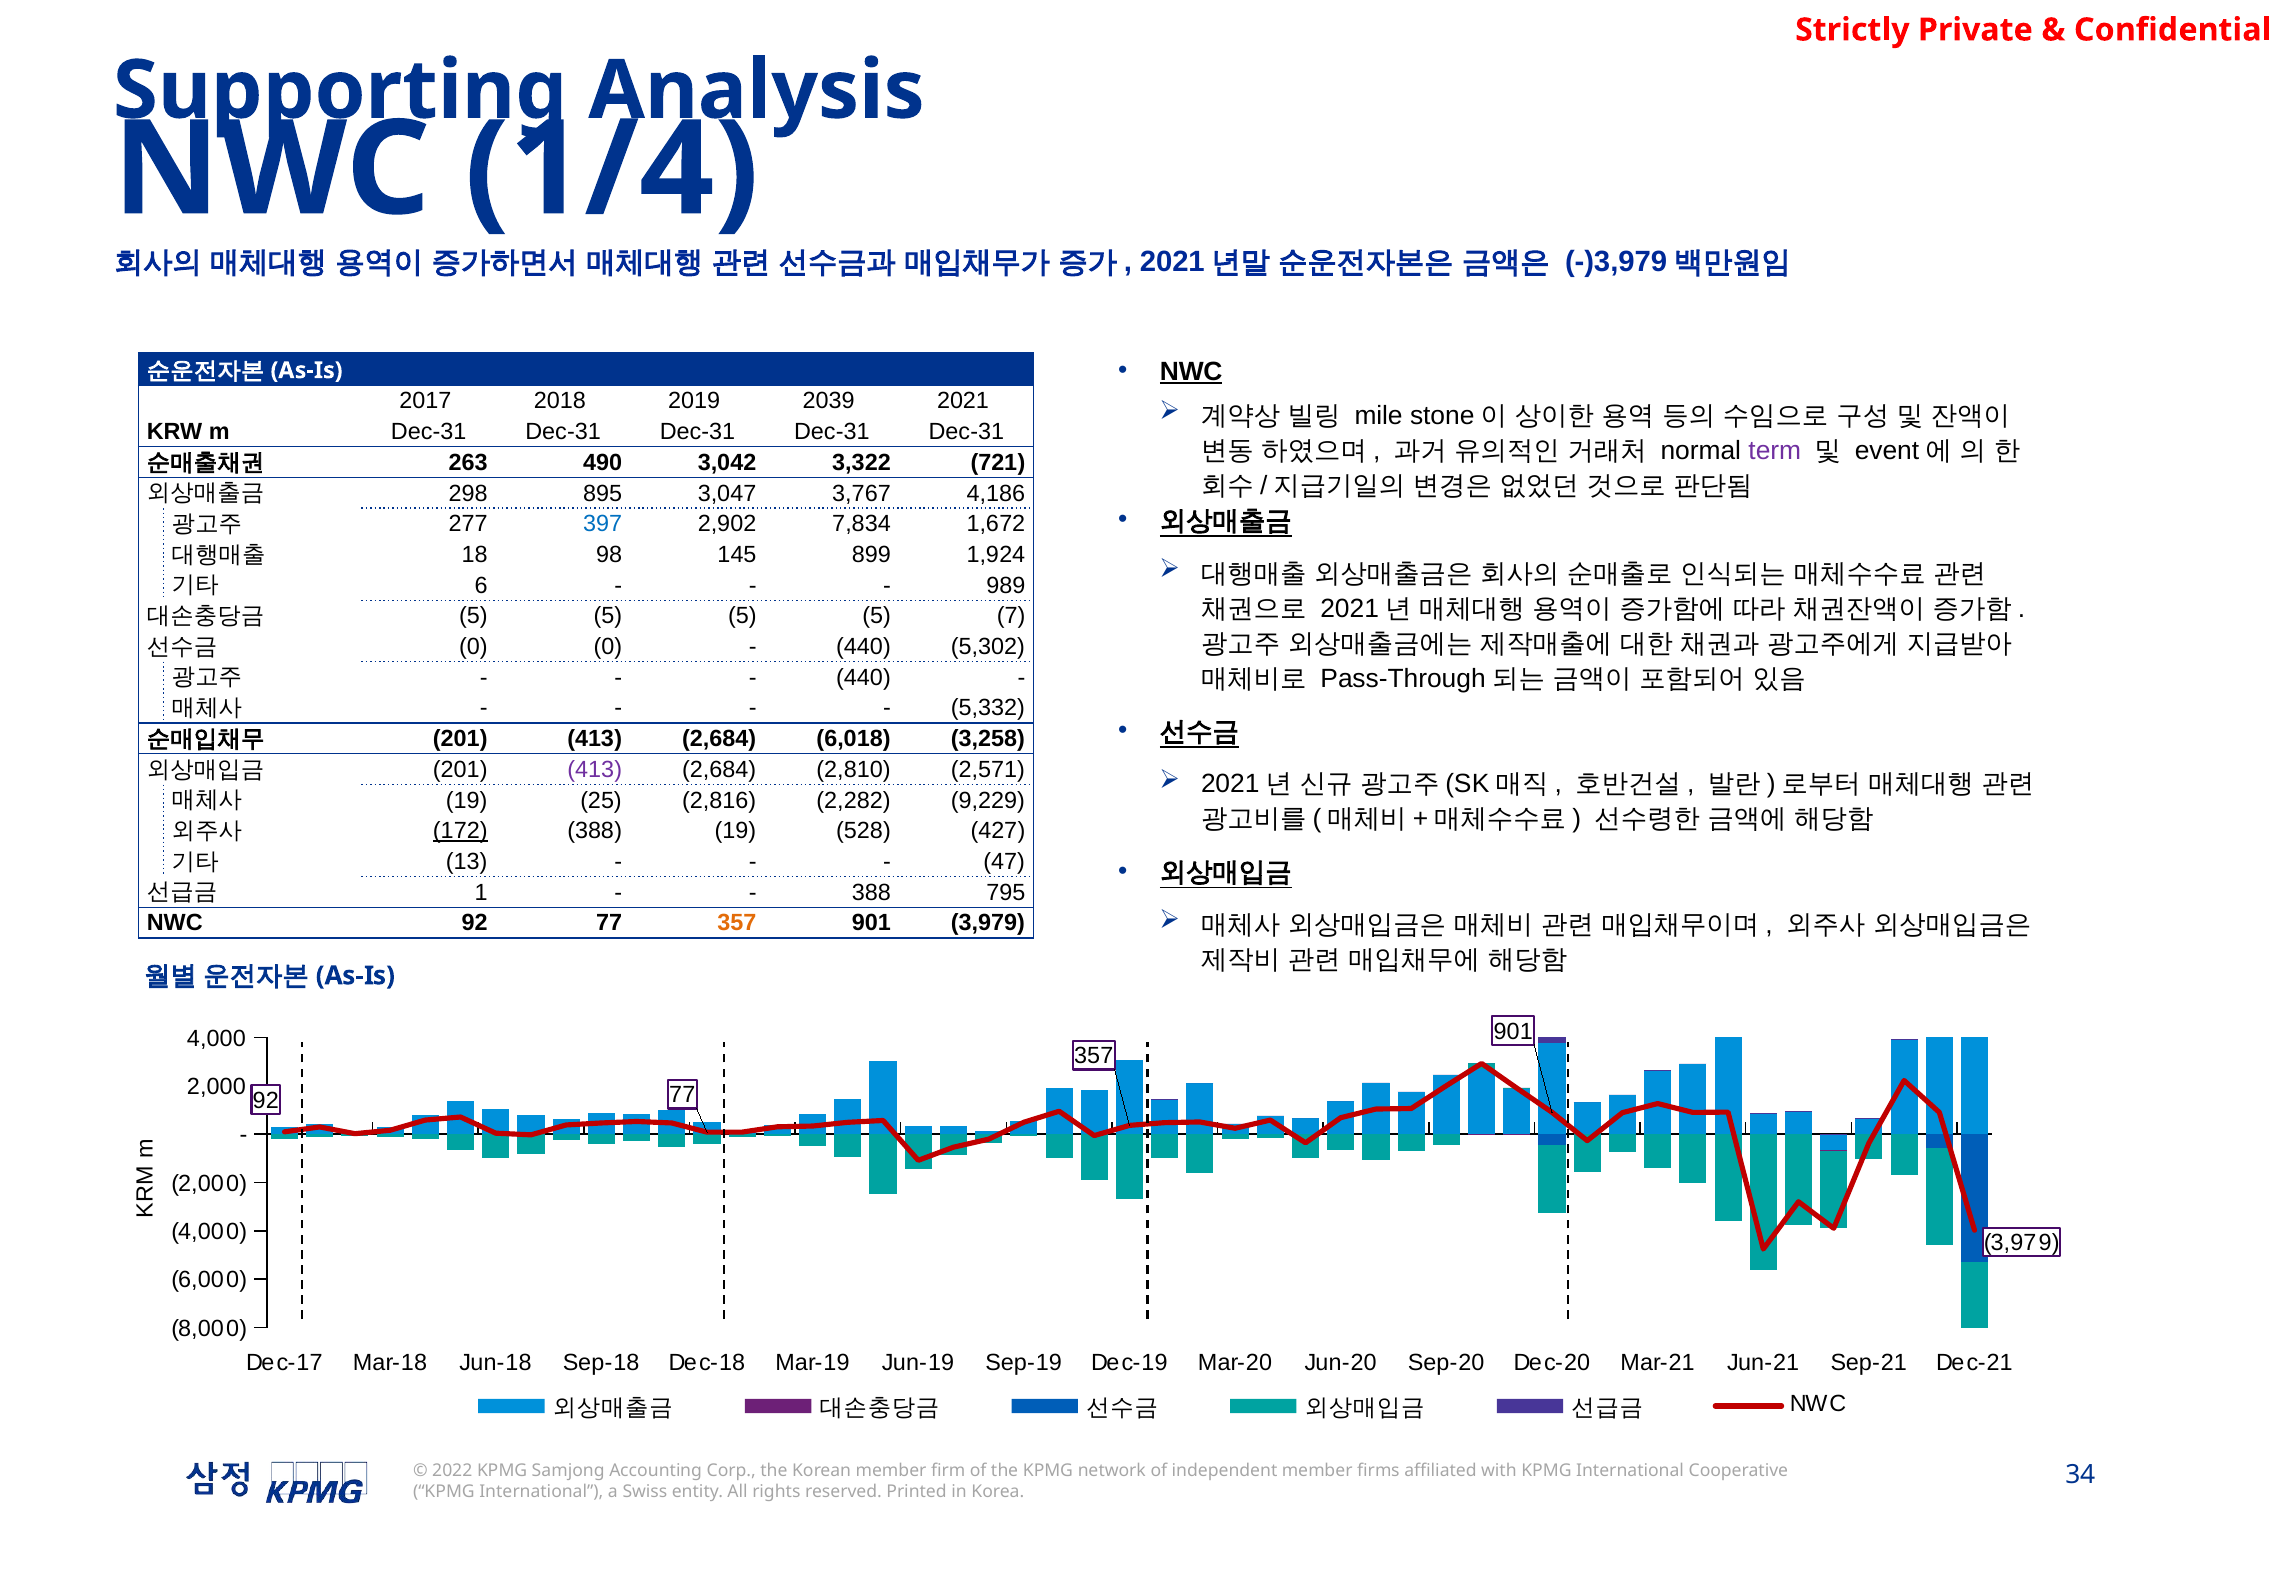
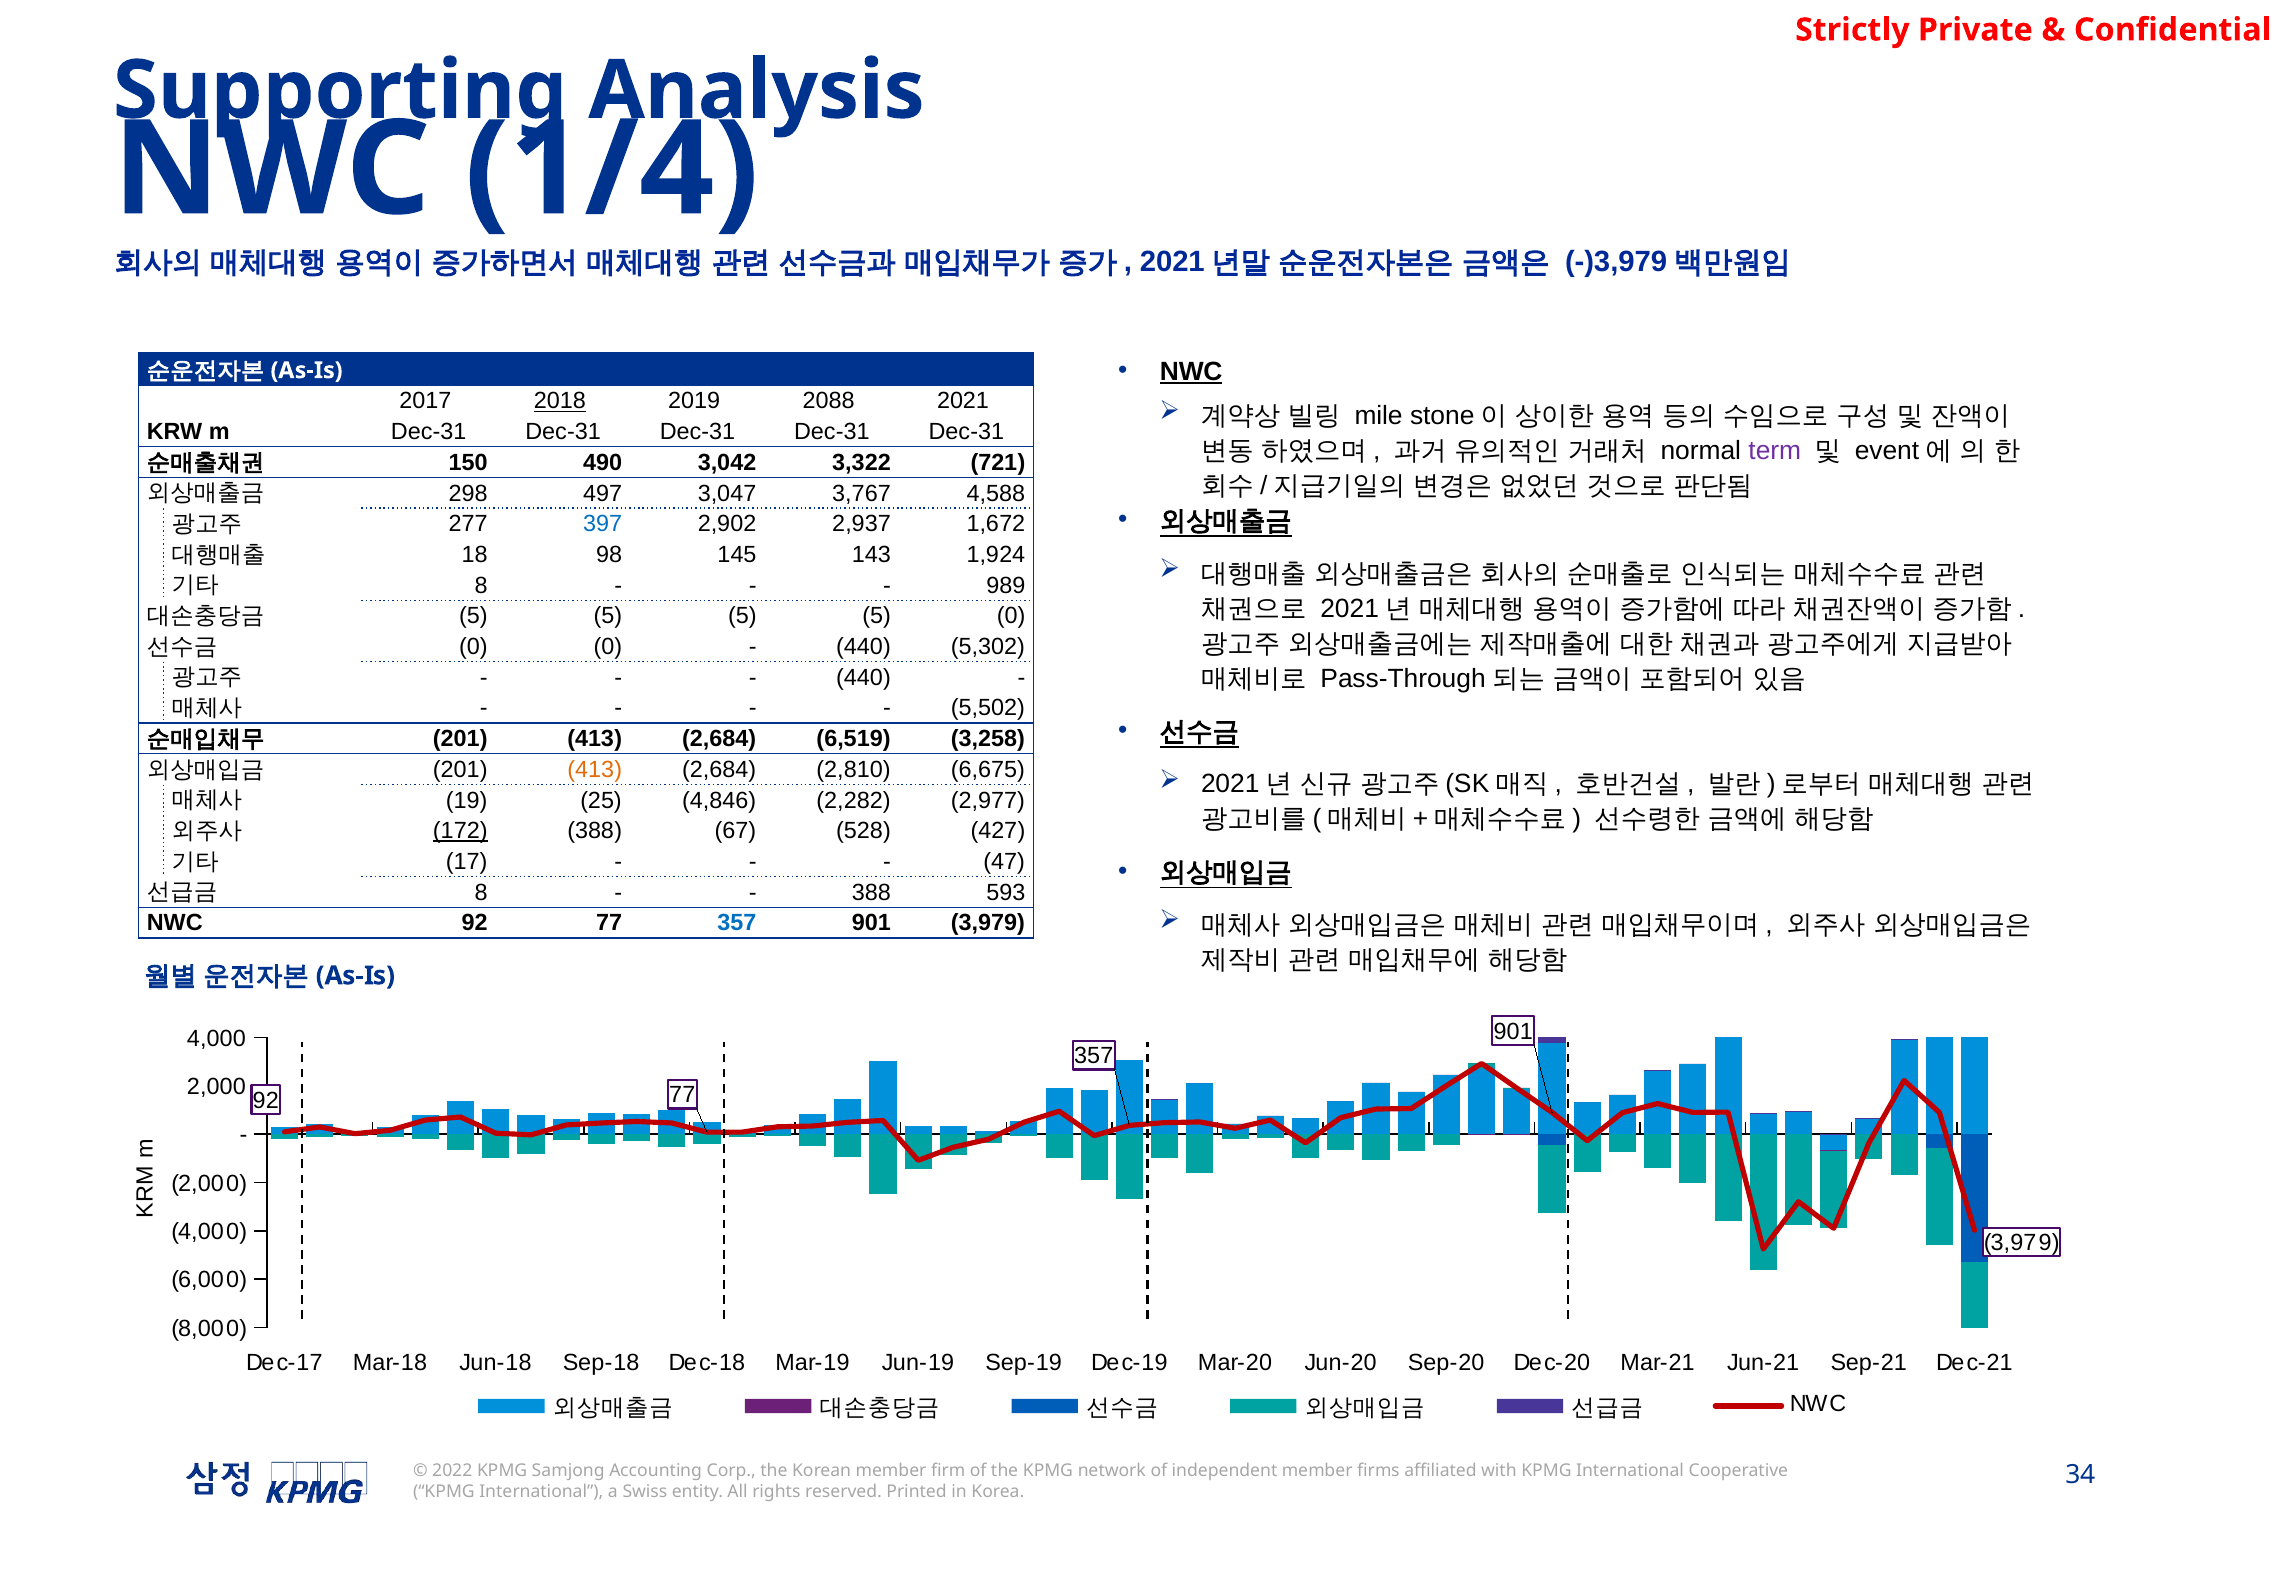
2018 underline: none -> present
2039: 2039 -> 2088
263: 263 -> 150
895: 895 -> 497
4,186: 4,186 -> 4,588
7,834: 7,834 -> 2,937
899: 899 -> 143
6 at (481, 585): 6 -> 8
5 7: 7 -> 0
5,332: 5,332 -> 5,502
6,018: 6,018 -> 6,519
413 at (595, 769) colour: purple -> orange
2,571: 2,571 -> 6,675
2,816: 2,816 -> 4,846
9,229: 9,229 -> 2,977
388 19: 19 -> 67
13: 13 -> 17
1 at (481, 892): 1 -> 8
795: 795 -> 593
357 at (737, 923) colour: orange -> blue
